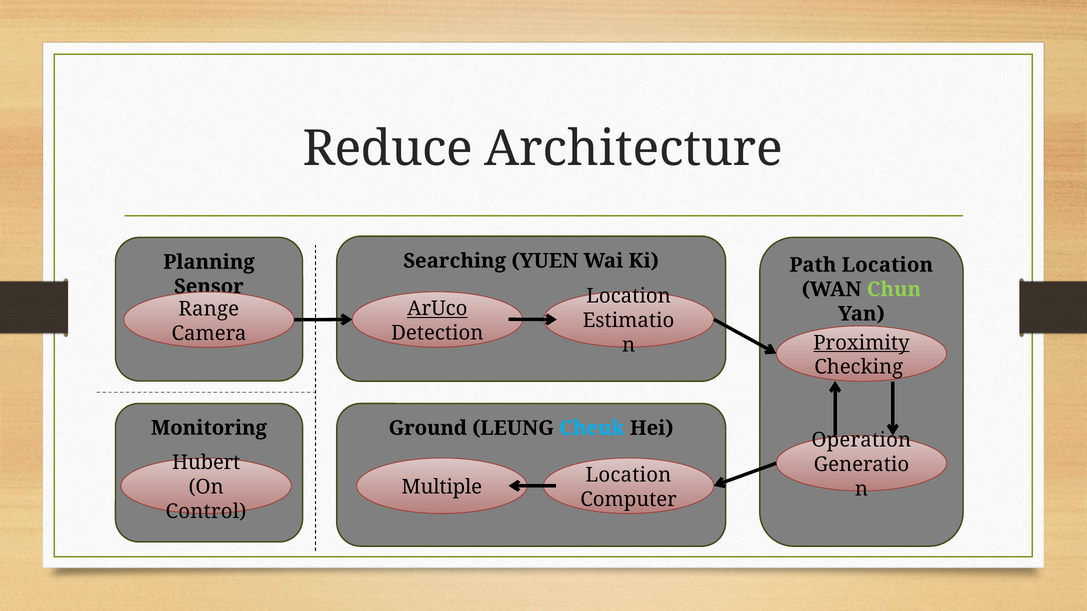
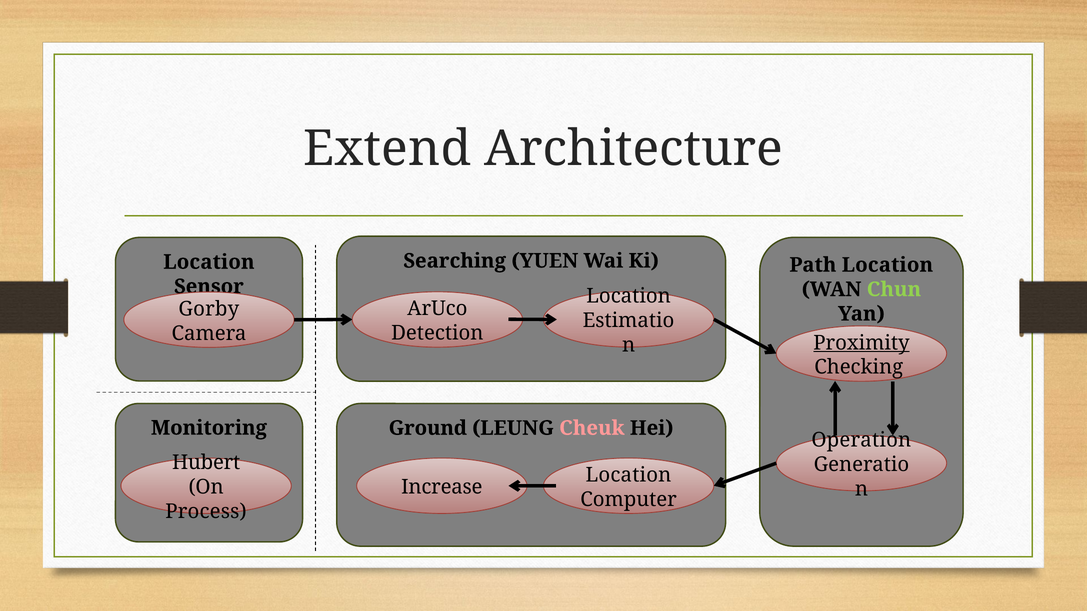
Reduce: Reduce -> Extend
Planning at (209, 262): Planning -> Location
ArUco underline: present -> none
Range: Range -> Gorby
Cheuk colour: light blue -> pink
Multiple: Multiple -> Increase
Control: Control -> Process
